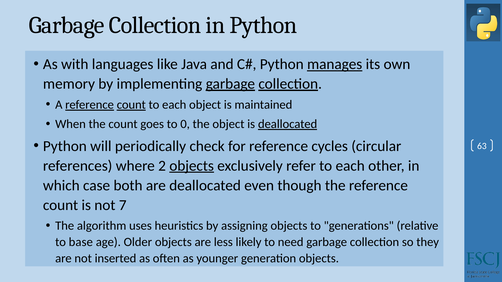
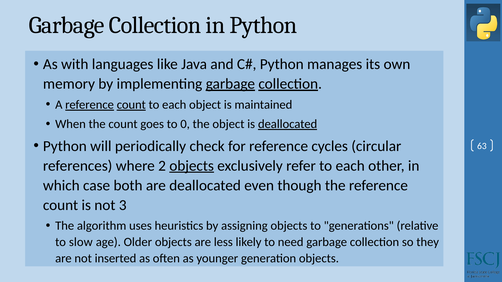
manages underline: present -> none
7: 7 -> 3
base: base -> slow
